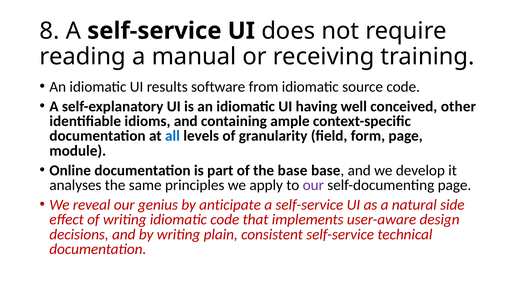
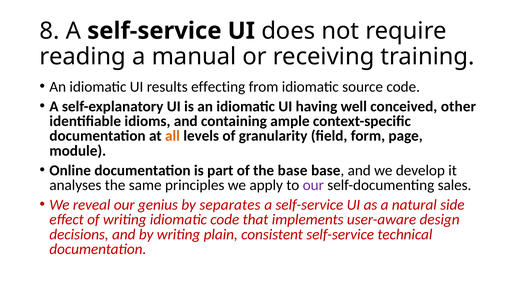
software: software -> effecting
all colour: blue -> orange
self-documenting page: page -> sales
anticipate: anticipate -> separates
